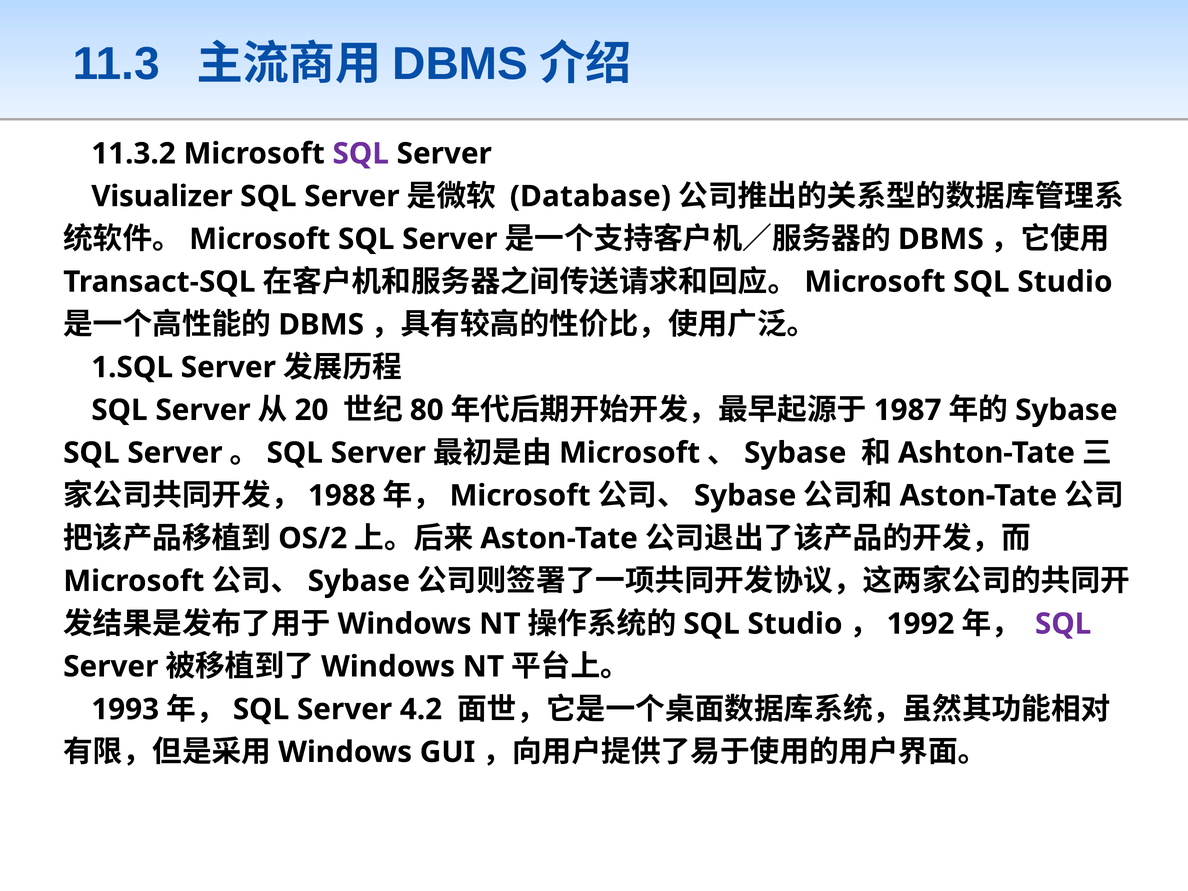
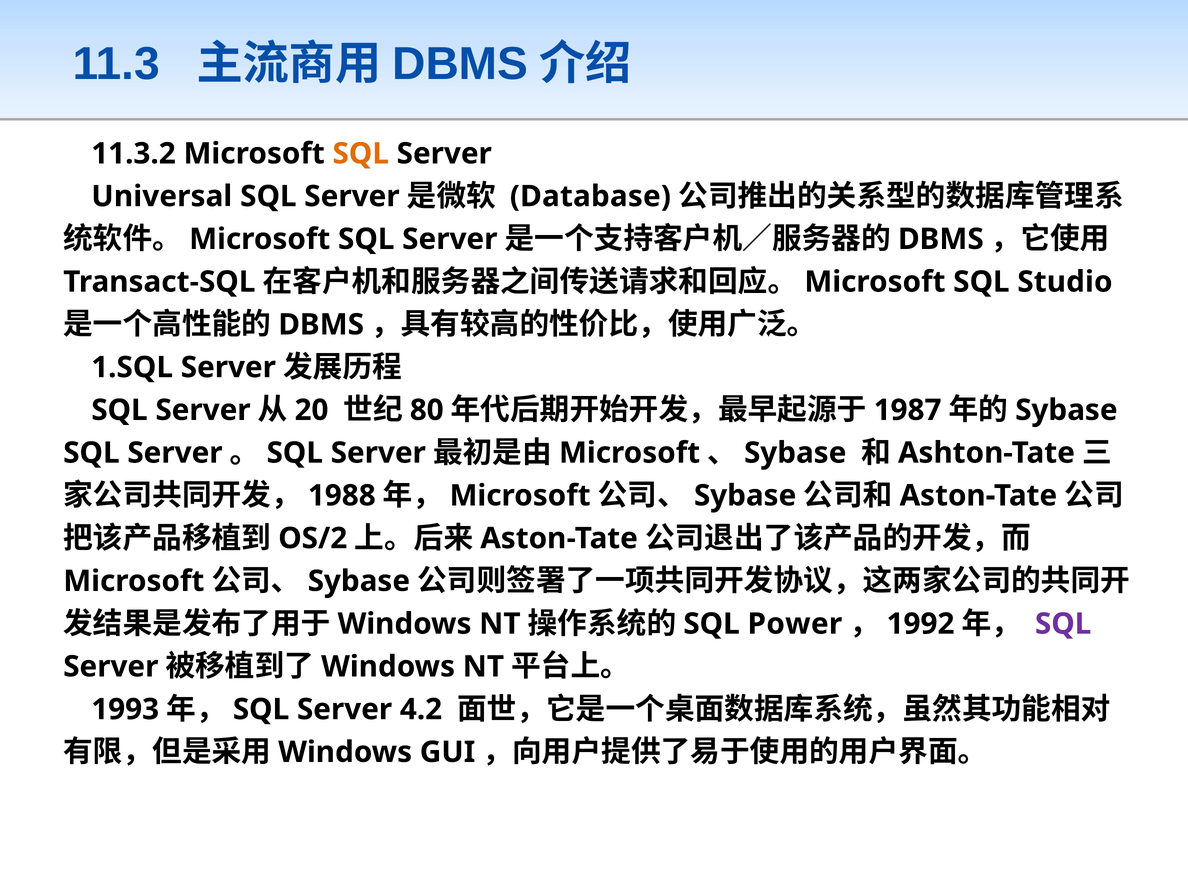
SQL at (361, 154) colour: purple -> orange
Visualizer: Visualizer -> Universal
Studio at (795, 624): Studio -> Power
